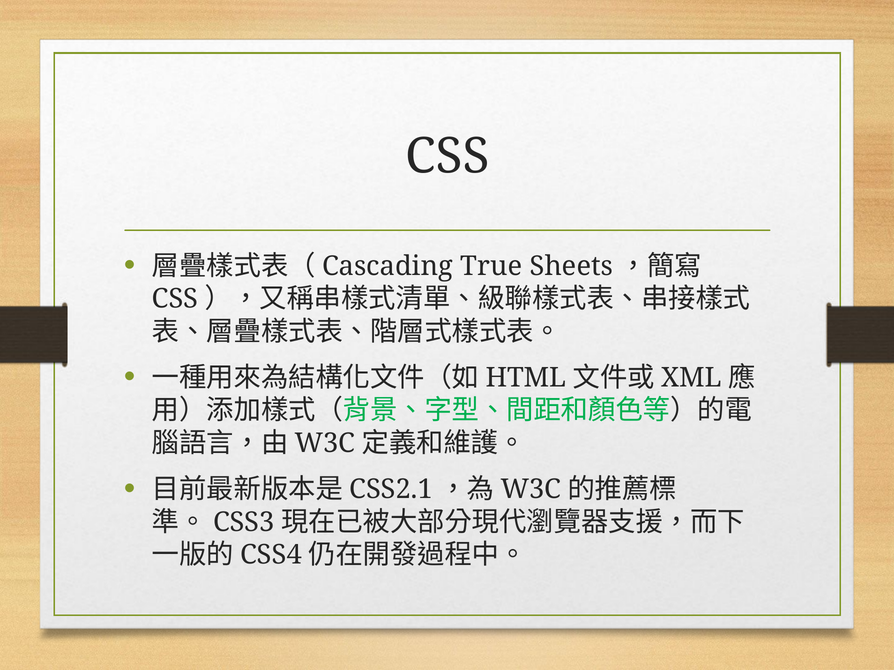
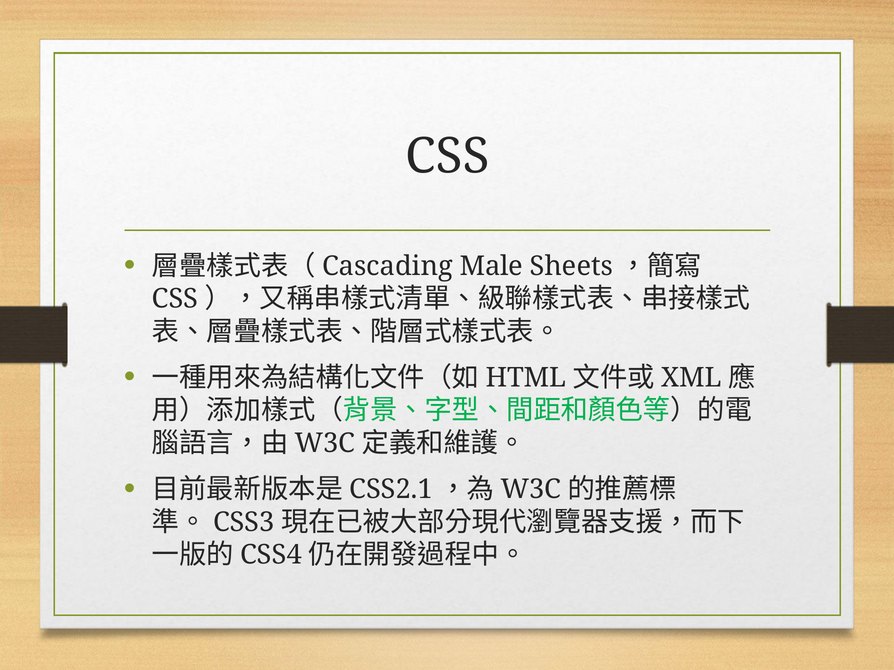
True: True -> Male
